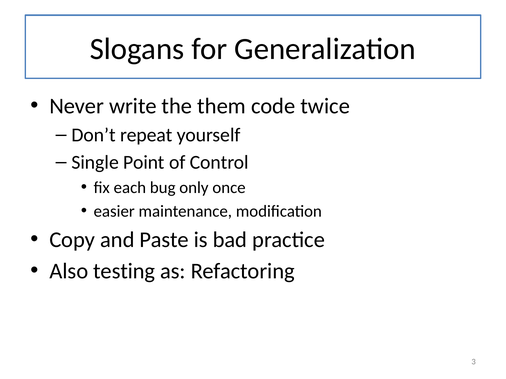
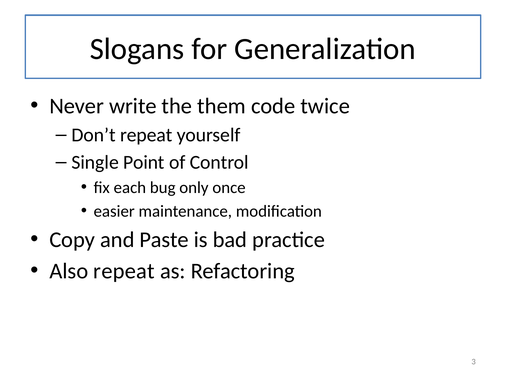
Also testing: testing -> repeat
